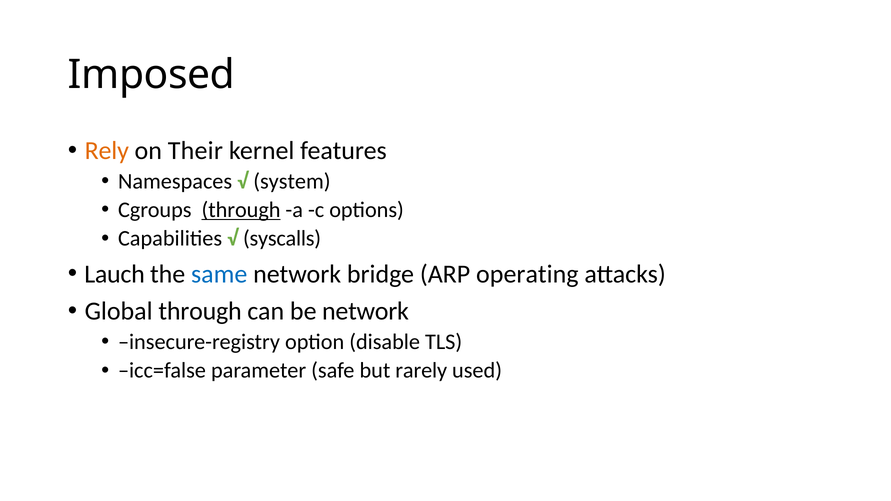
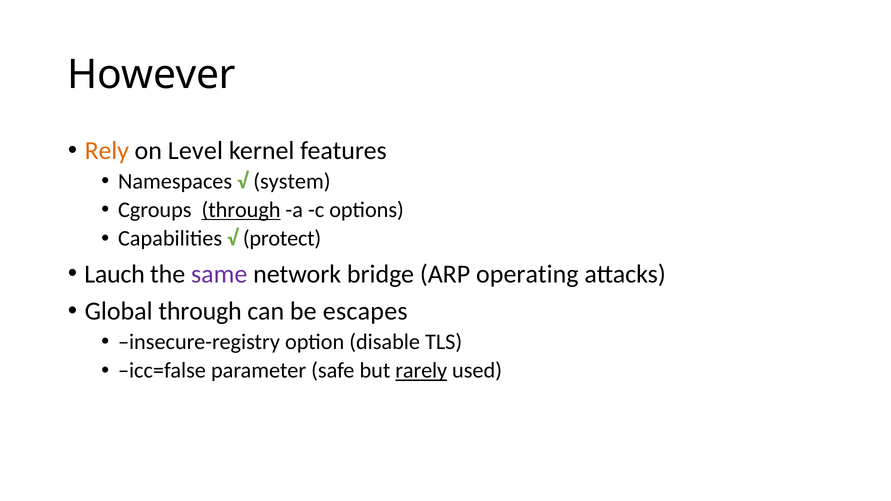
Imposed: Imposed -> However
Their: Their -> Level
syscalls: syscalls -> protect
same colour: blue -> purple
be network: network -> escapes
rarely underline: none -> present
